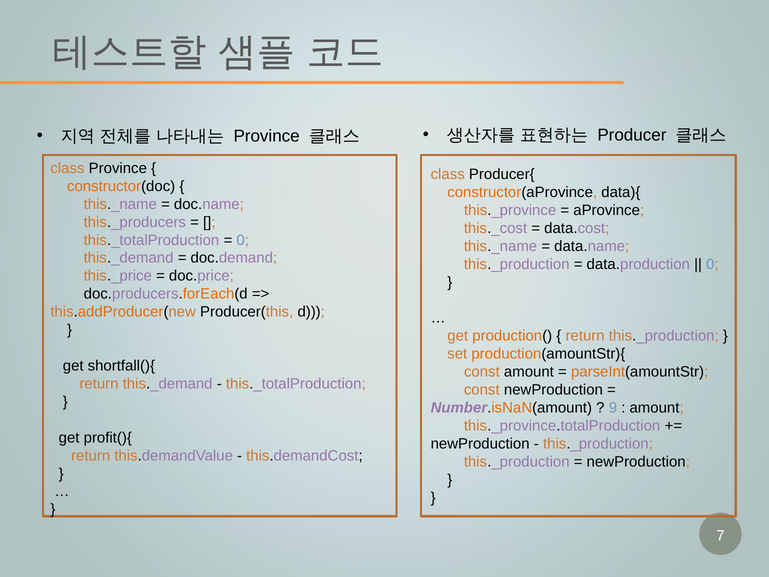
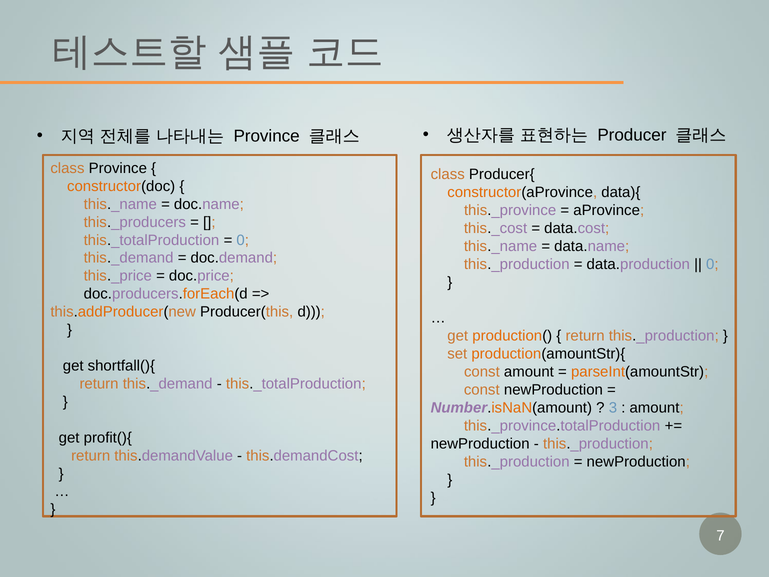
9: 9 -> 3
